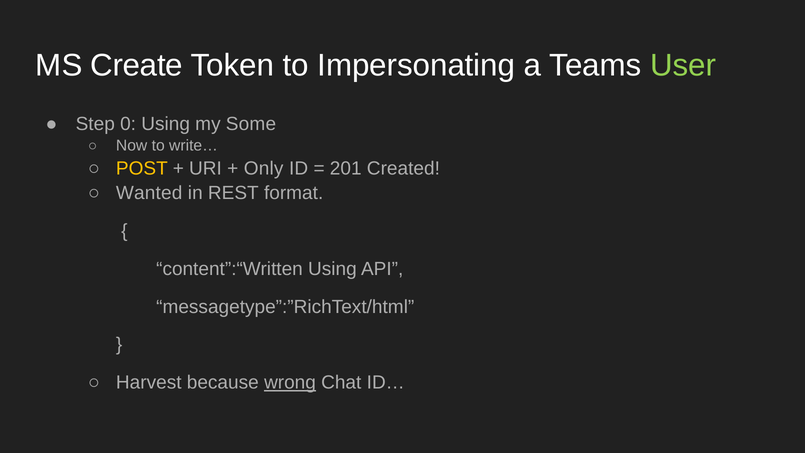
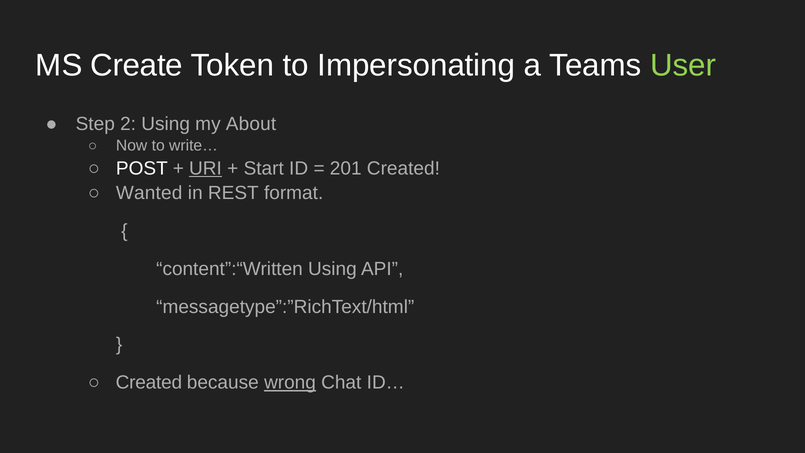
0: 0 -> 2
Some: Some -> About
POST colour: yellow -> white
URI underline: none -> present
Only: Only -> Start
Harvest at (149, 382): Harvest -> Created
